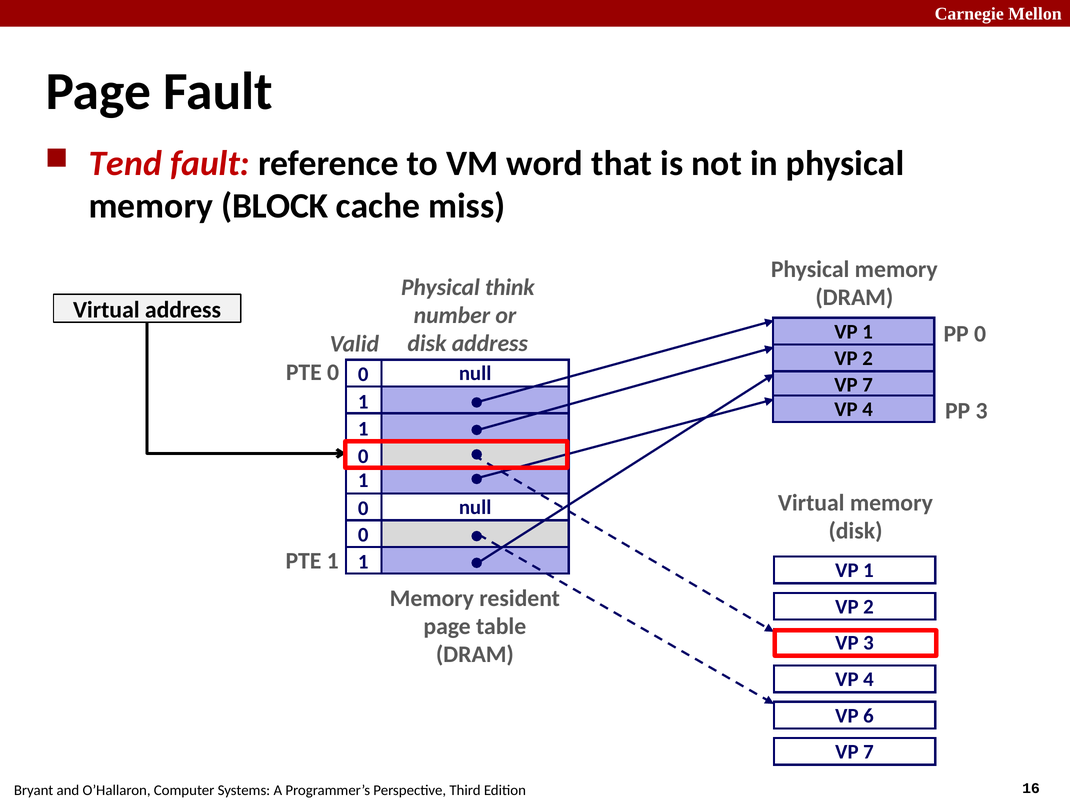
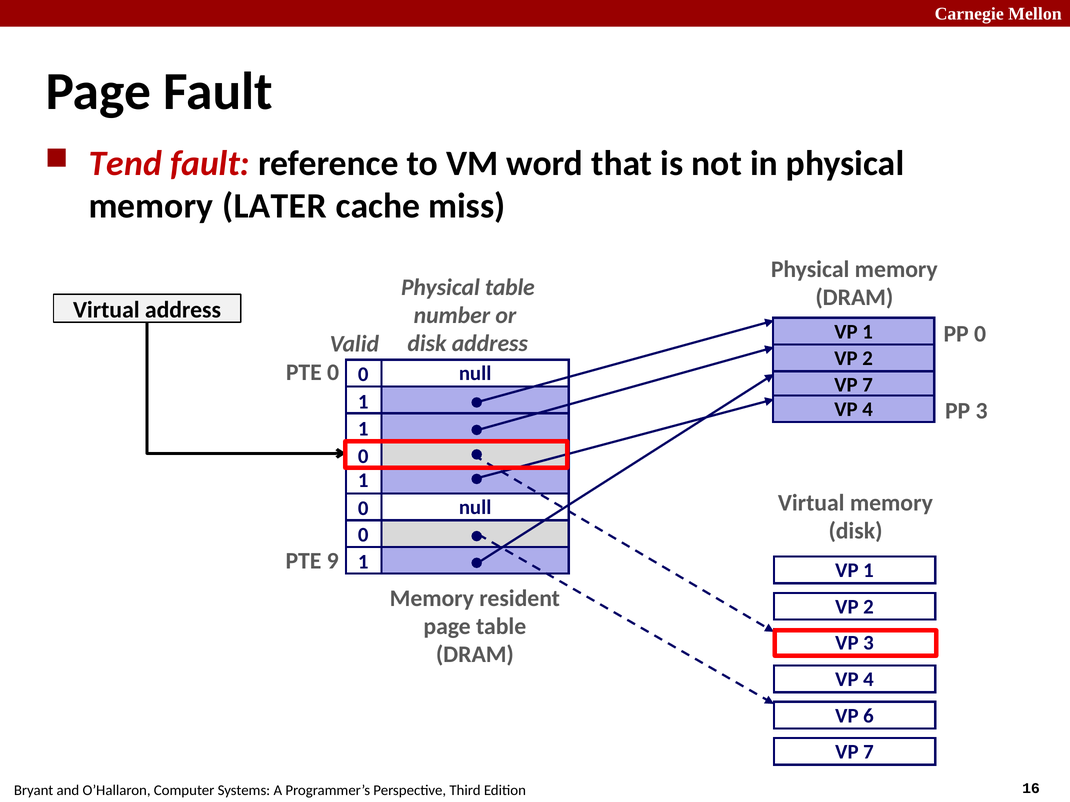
BLOCK: BLOCK -> LATER
Physical think: think -> table
PTE 1: 1 -> 9
